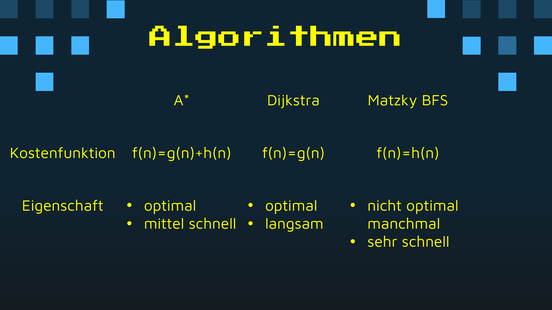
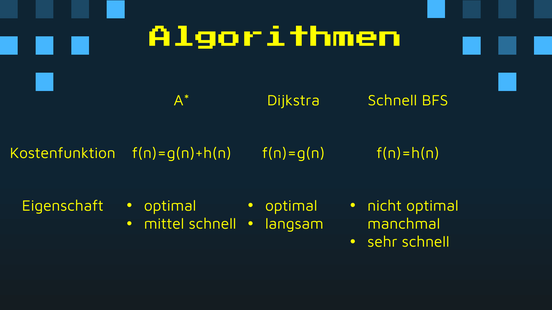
Dijkstra Matzky: Matzky -> Schnell
